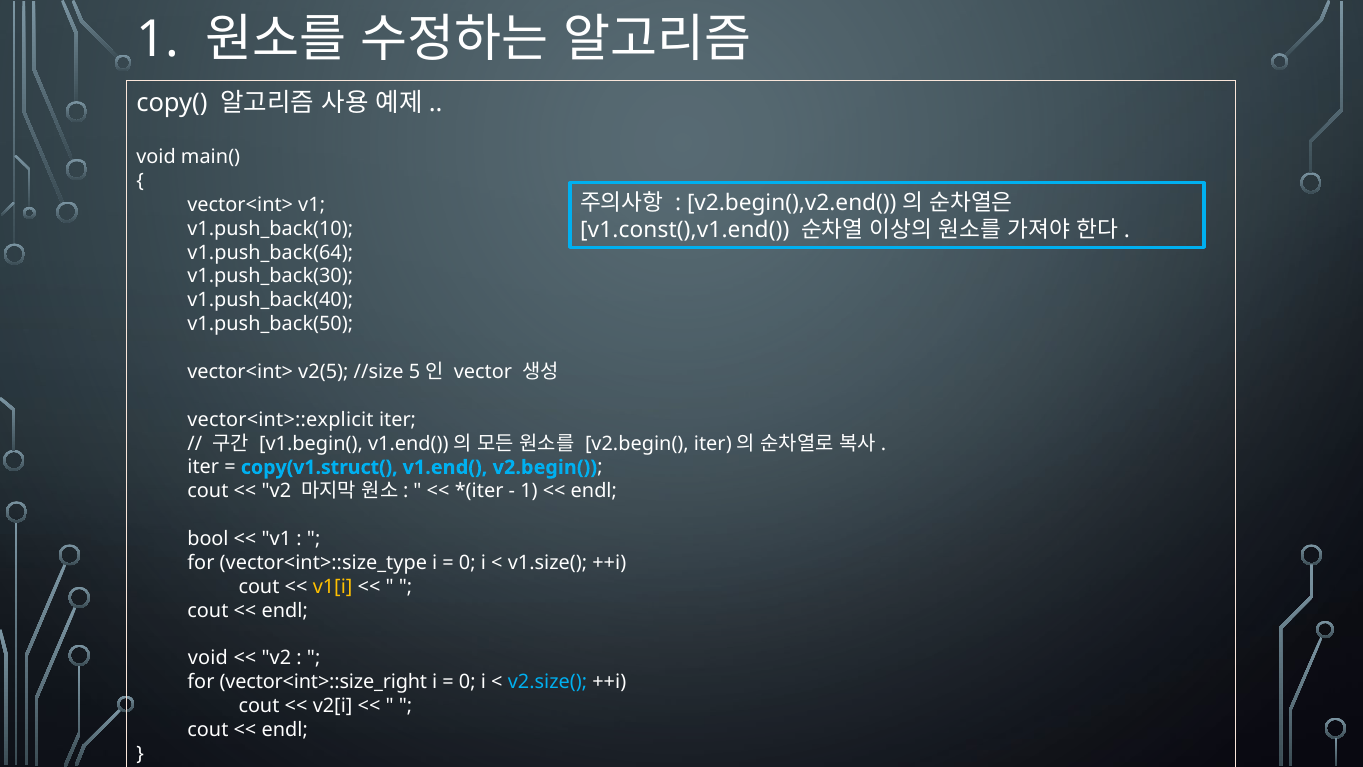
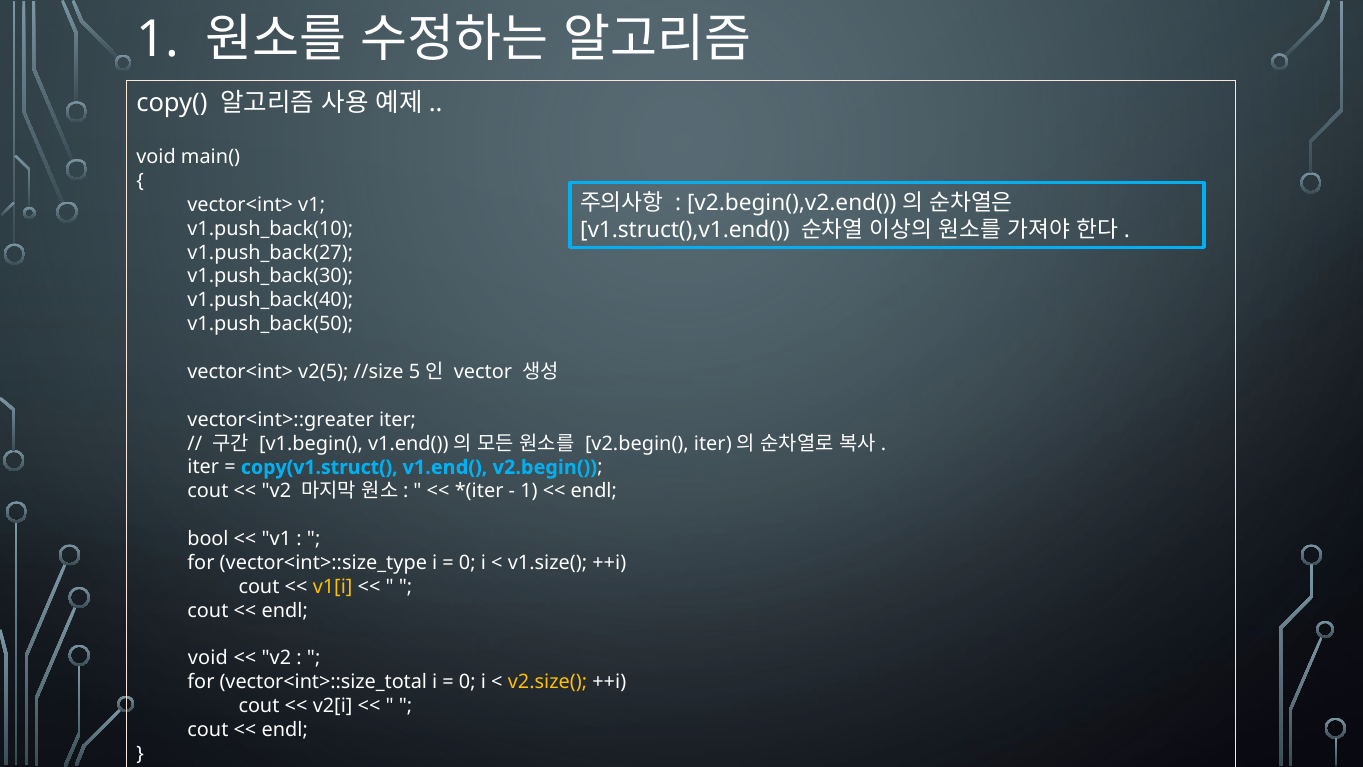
v1.const(),v1.end(: v1.const(),v1.end( -> v1.struct(),v1.end(
v1.push_back(64: v1.push_back(64 -> v1.push_back(27
vector<int>::explicit: vector<int>::explicit -> vector<int>::greater
vector<int>::size_right: vector<int>::size_right -> vector<int>::size_total
v2.size( colour: light blue -> yellow
